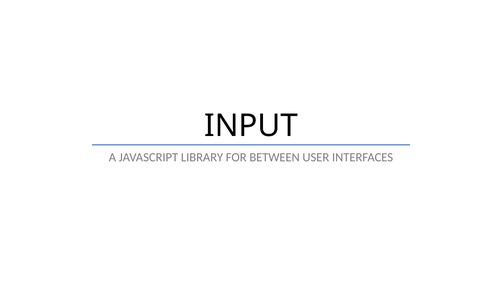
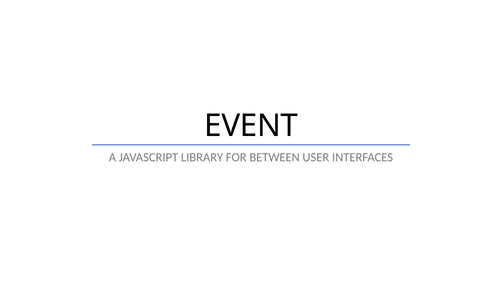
INPUT: INPUT -> EVENT
